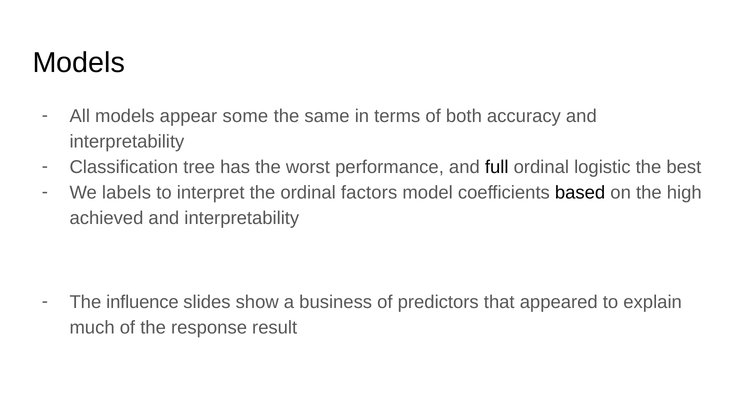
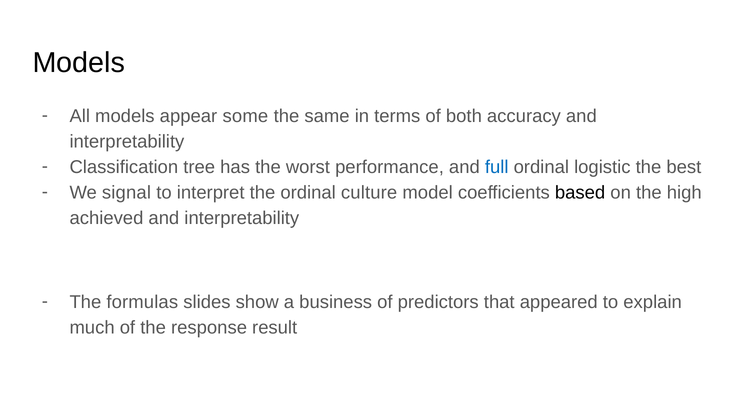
full colour: black -> blue
labels: labels -> signal
factors: factors -> culture
influence: influence -> formulas
